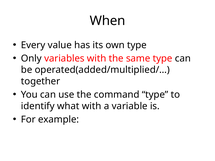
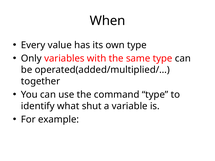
what with: with -> shut
